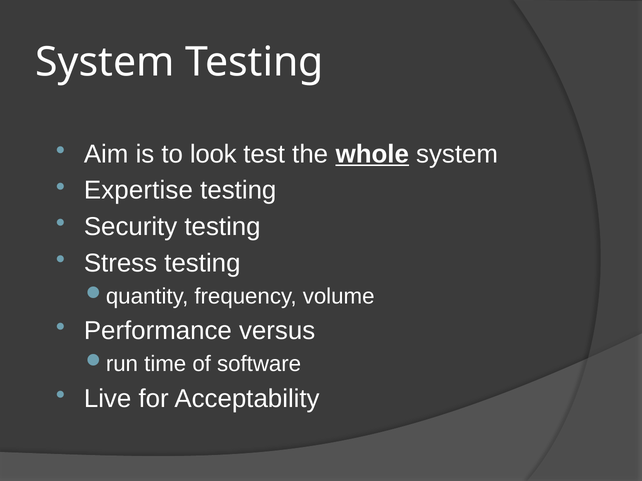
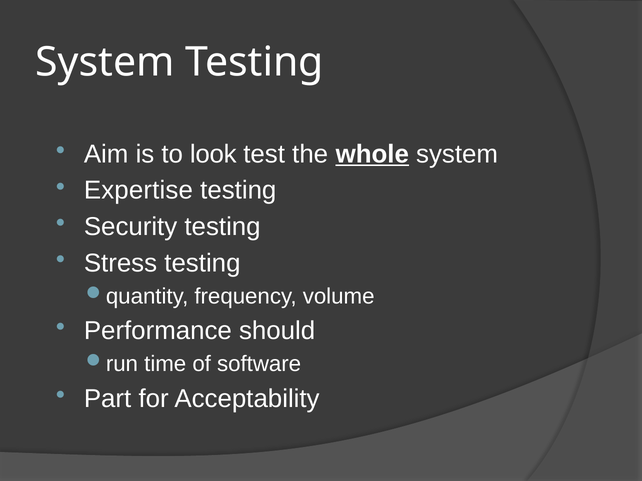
versus: versus -> should
Live: Live -> Part
